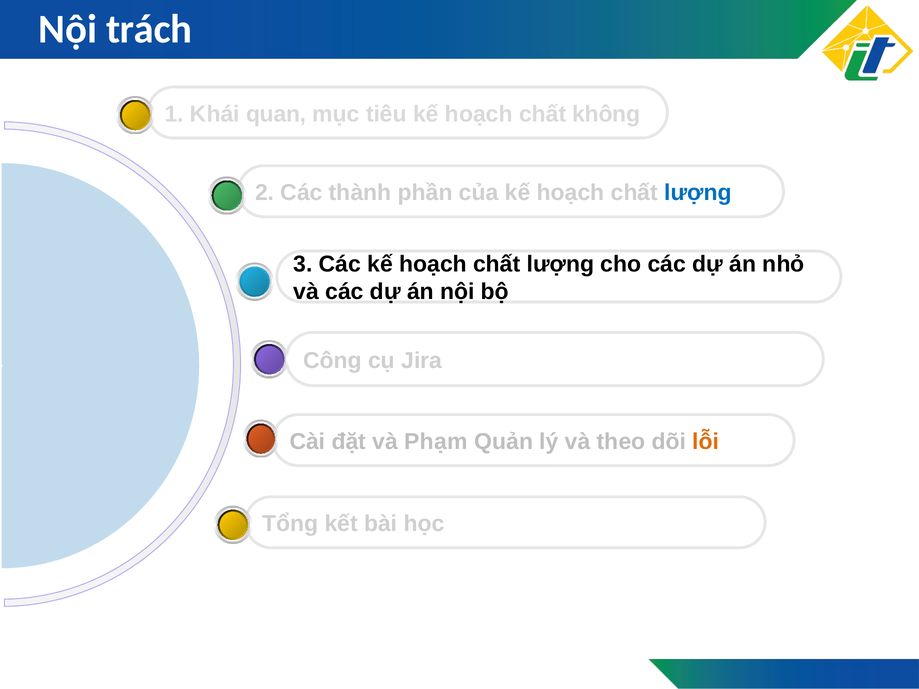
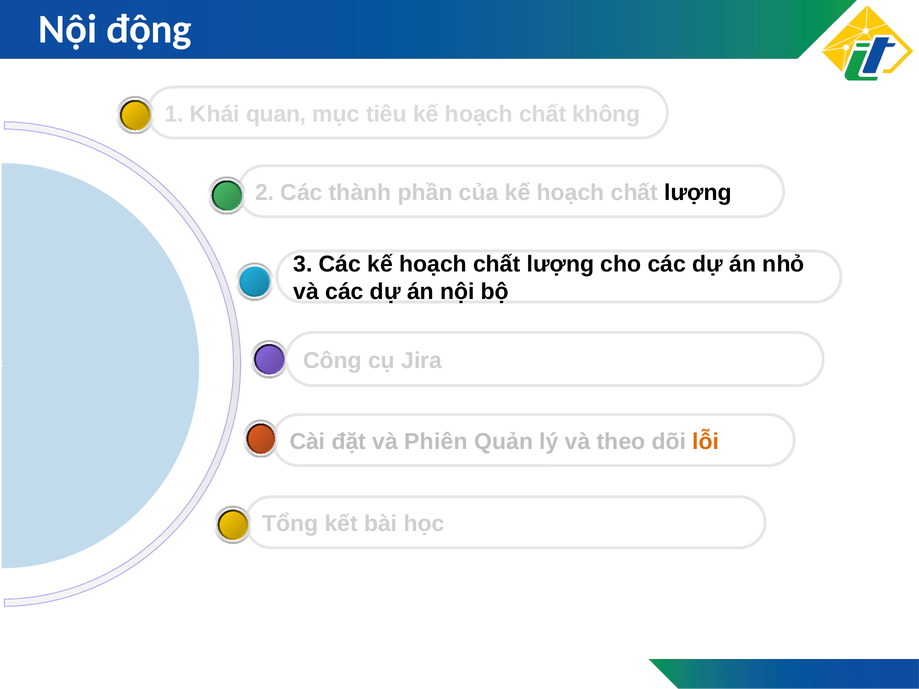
trách: trách -> động
lượng at (698, 193) colour: blue -> black
Phạm: Phạm -> Phiên
